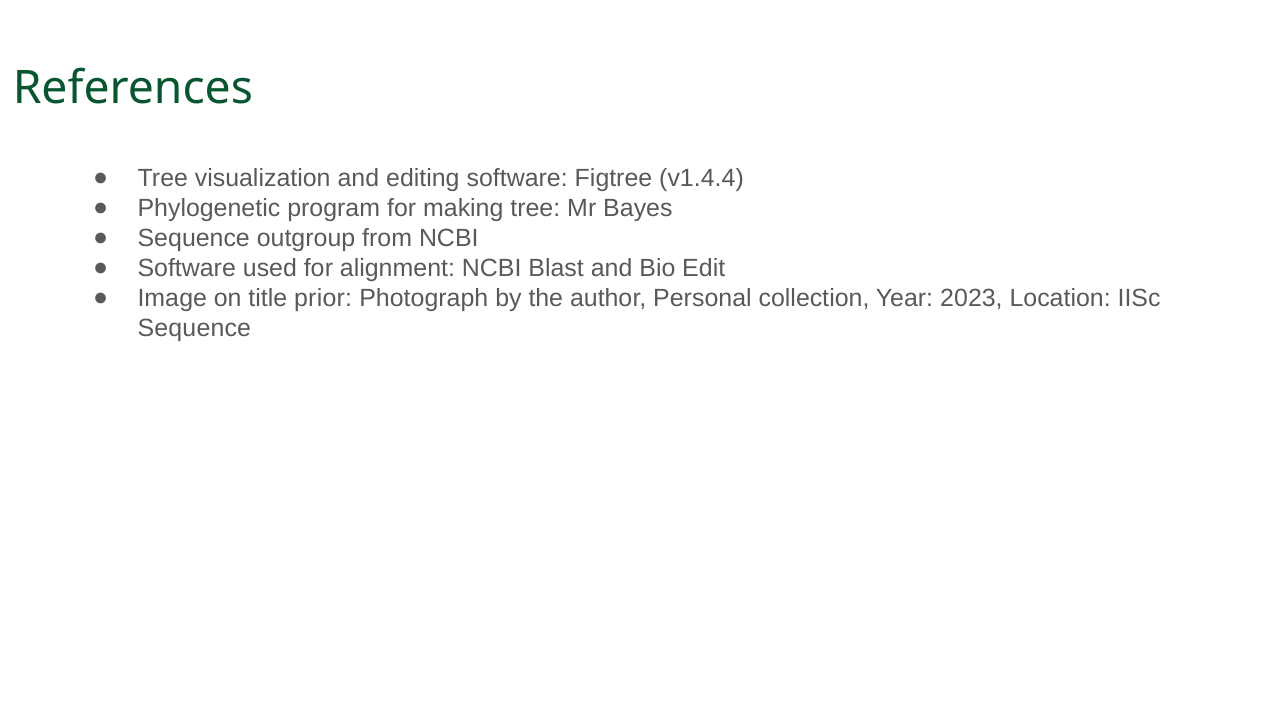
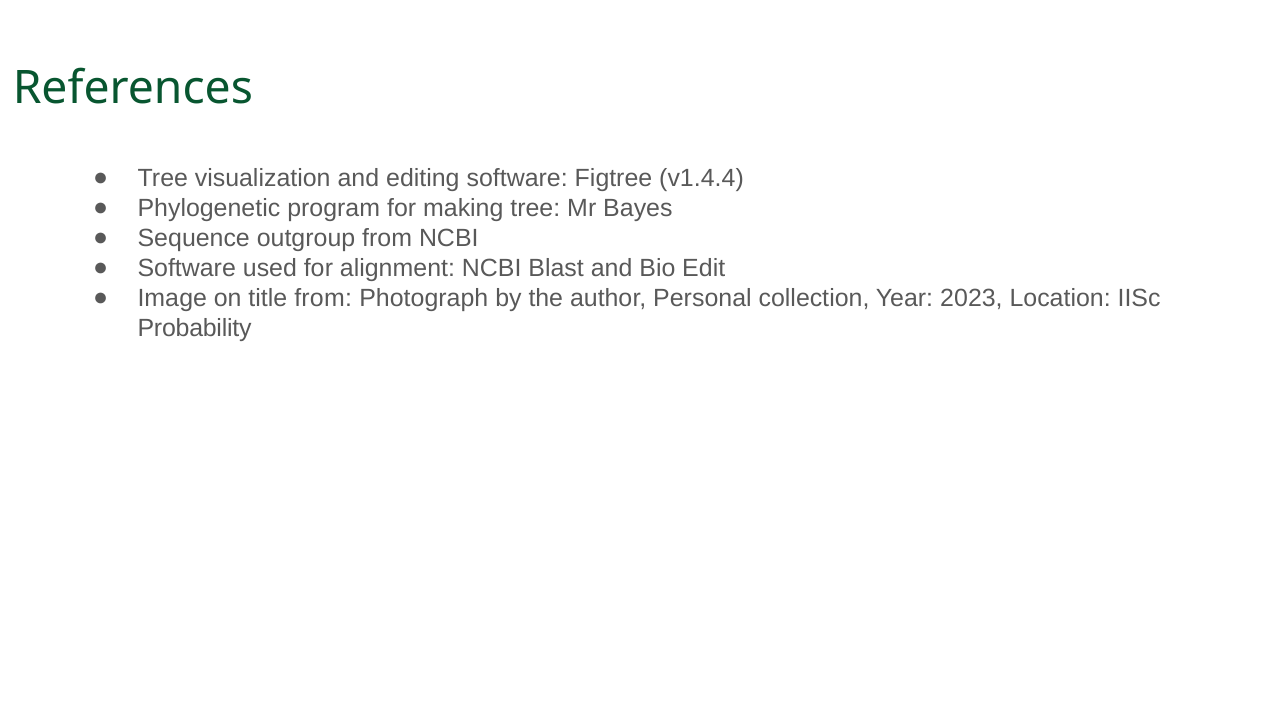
title prior: prior -> from
Sequence at (194, 328): Sequence -> Probability
